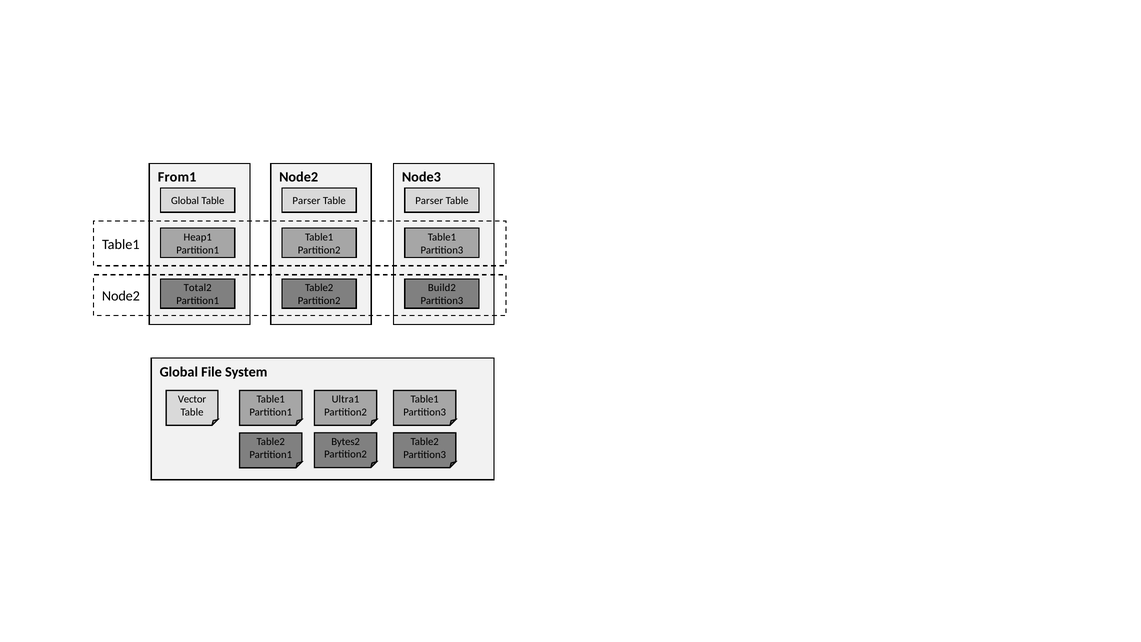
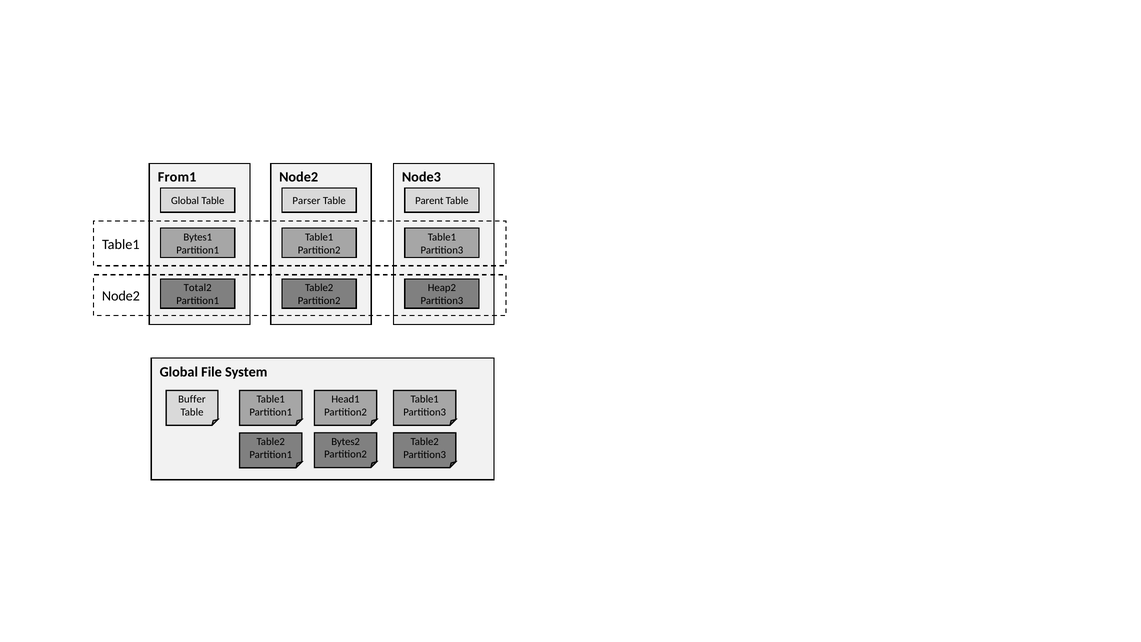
Parser at (429, 201): Parser -> Parent
Heap1: Heap1 -> Bytes1
Build2: Build2 -> Heap2
Vector: Vector -> Buffer
Ultra1: Ultra1 -> Head1
